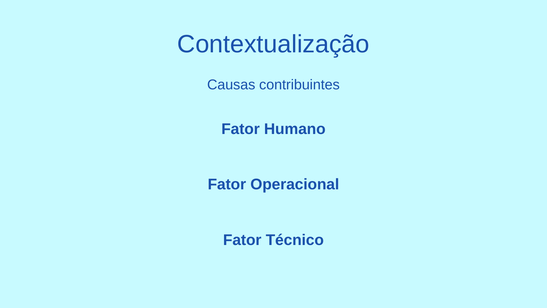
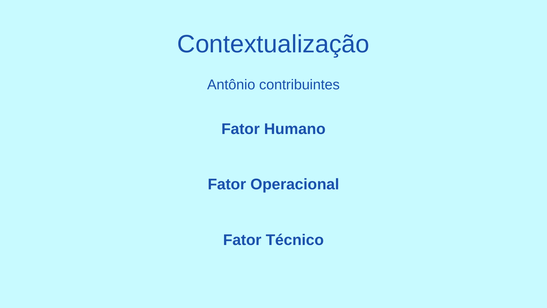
Causas: Causas -> Antônio
